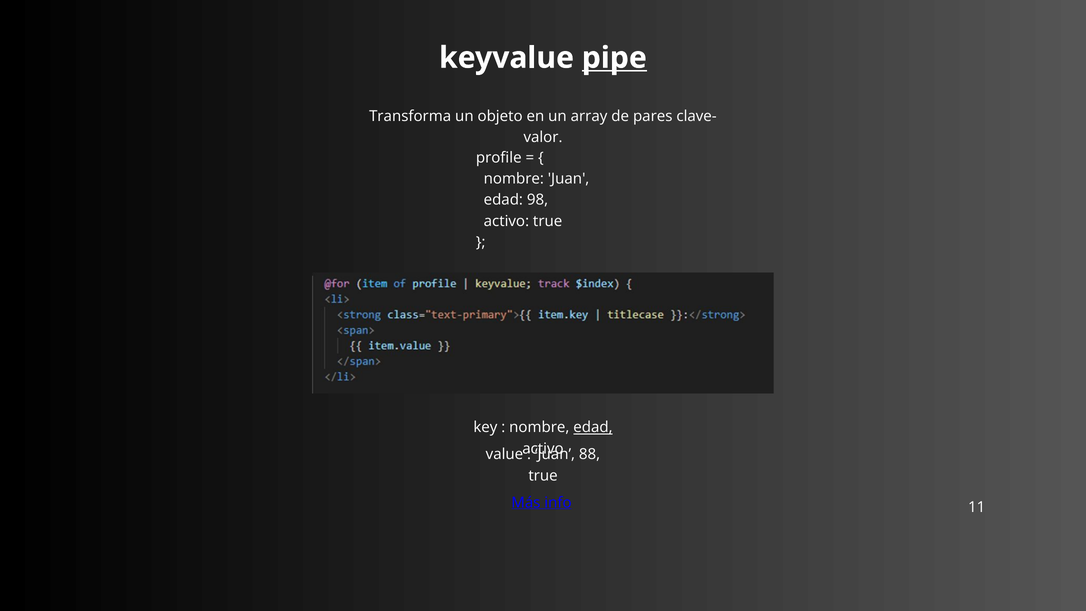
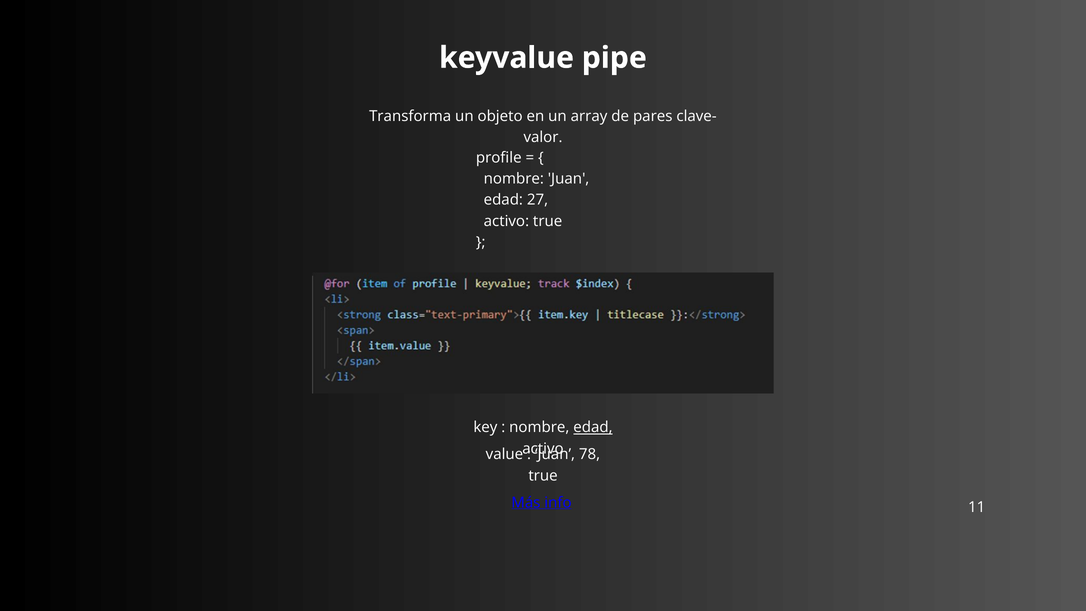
pipe underline: present -> none
98: 98 -> 27
88: 88 -> 78
